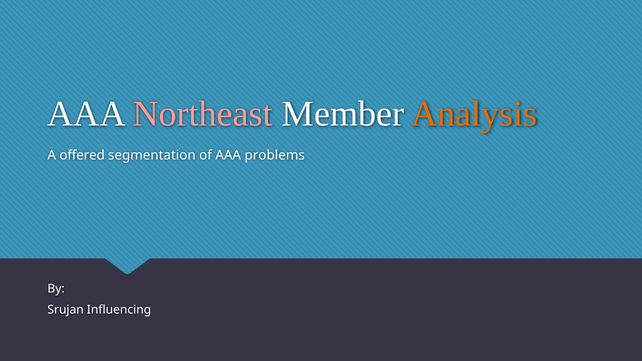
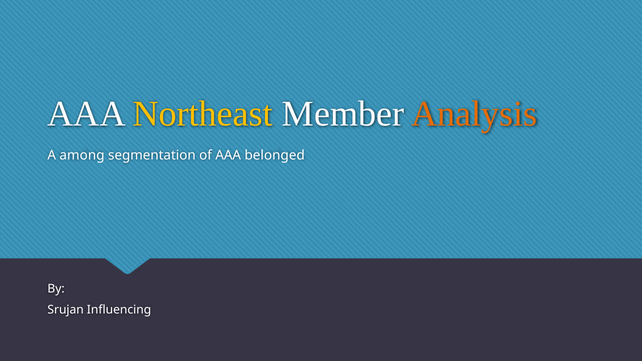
Northeast colour: pink -> yellow
offered: offered -> among
problems: problems -> belonged
